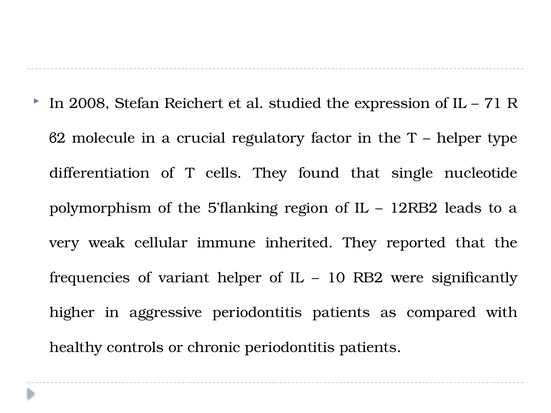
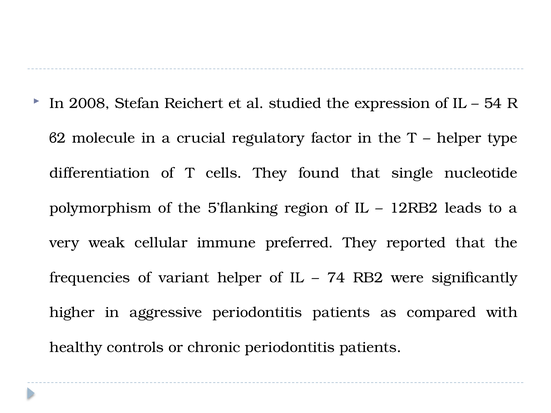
71: 71 -> 54
inherited: inherited -> preferred
10: 10 -> 74
